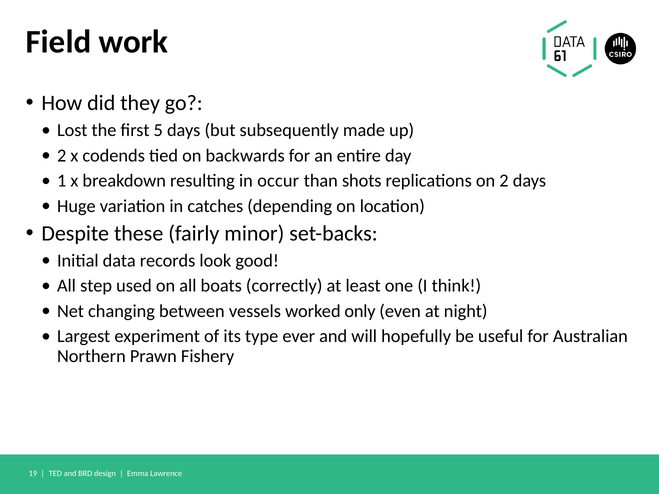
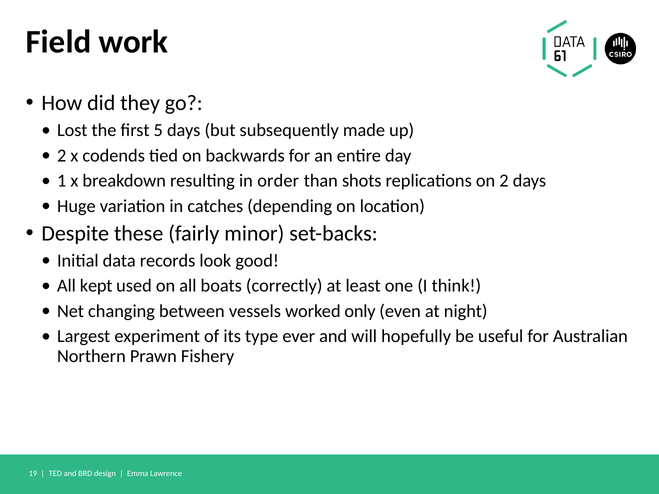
occur: occur -> order
step: step -> kept
